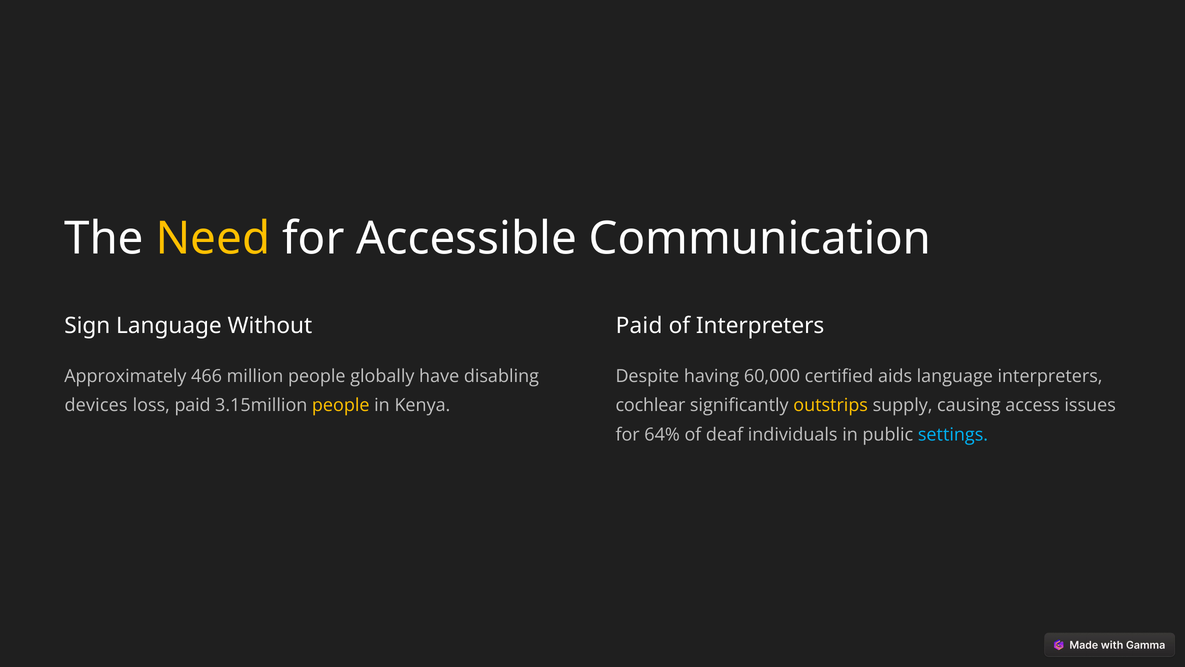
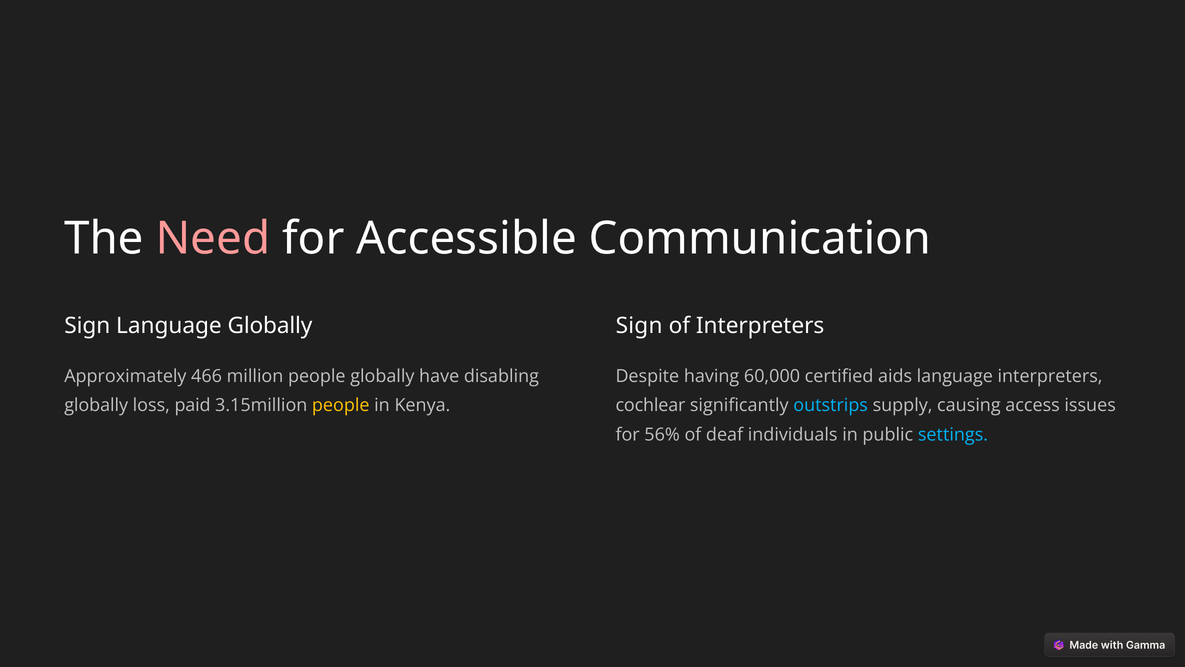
Need colour: yellow -> pink
Language Without: Without -> Globally
Paid at (639, 325): Paid -> Sign
devices at (96, 405): devices -> globally
outstrips colour: yellow -> light blue
64%: 64% -> 56%
